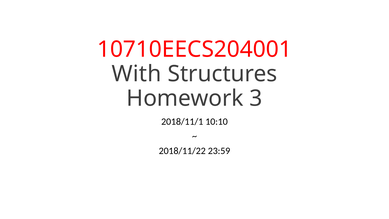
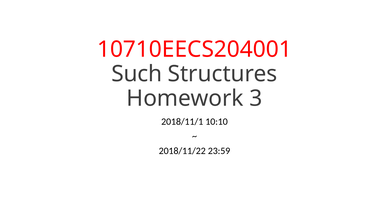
With: With -> Such
